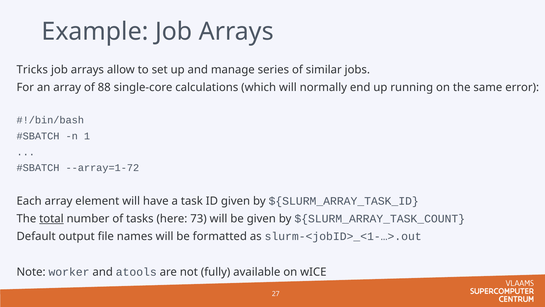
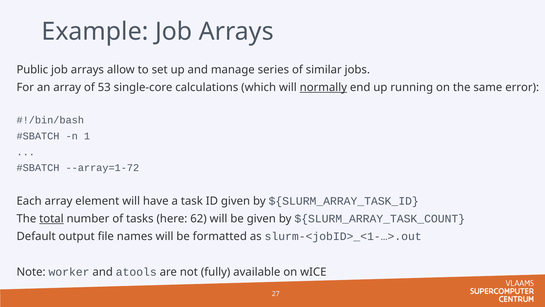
Tricks: Tricks -> Public
88: 88 -> 53
normally underline: none -> present
73: 73 -> 62
